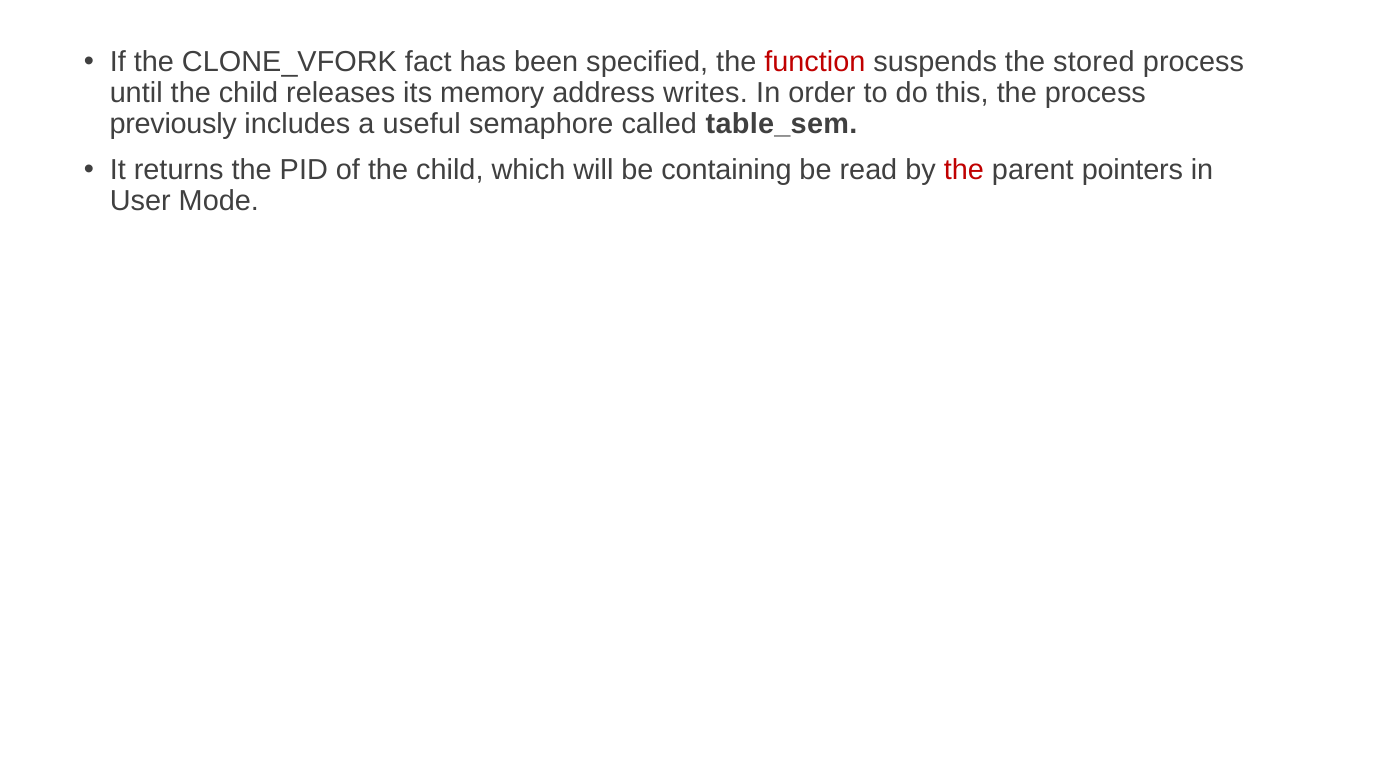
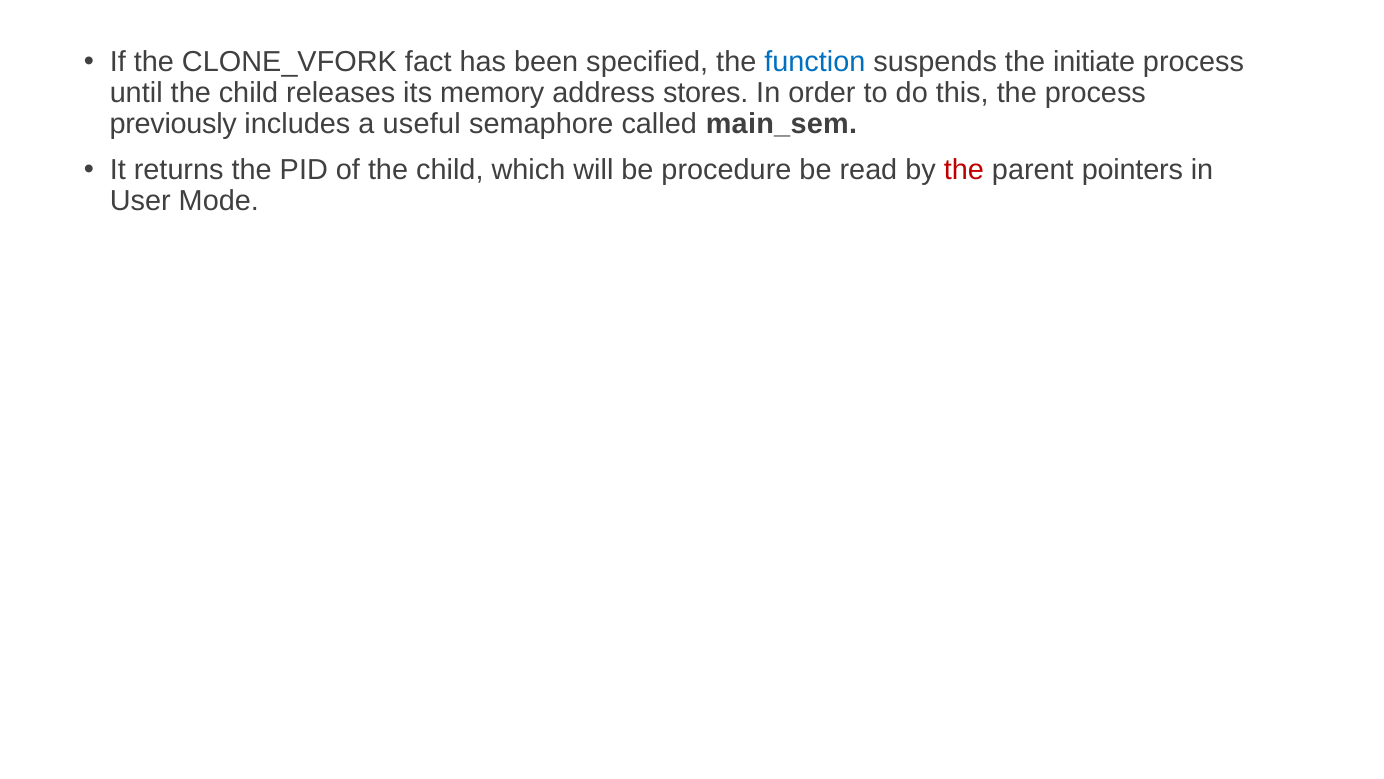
function colour: red -> blue
stored: stored -> initiate
writes: writes -> stores
table_sem: table_sem -> main_sem
containing: containing -> procedure
